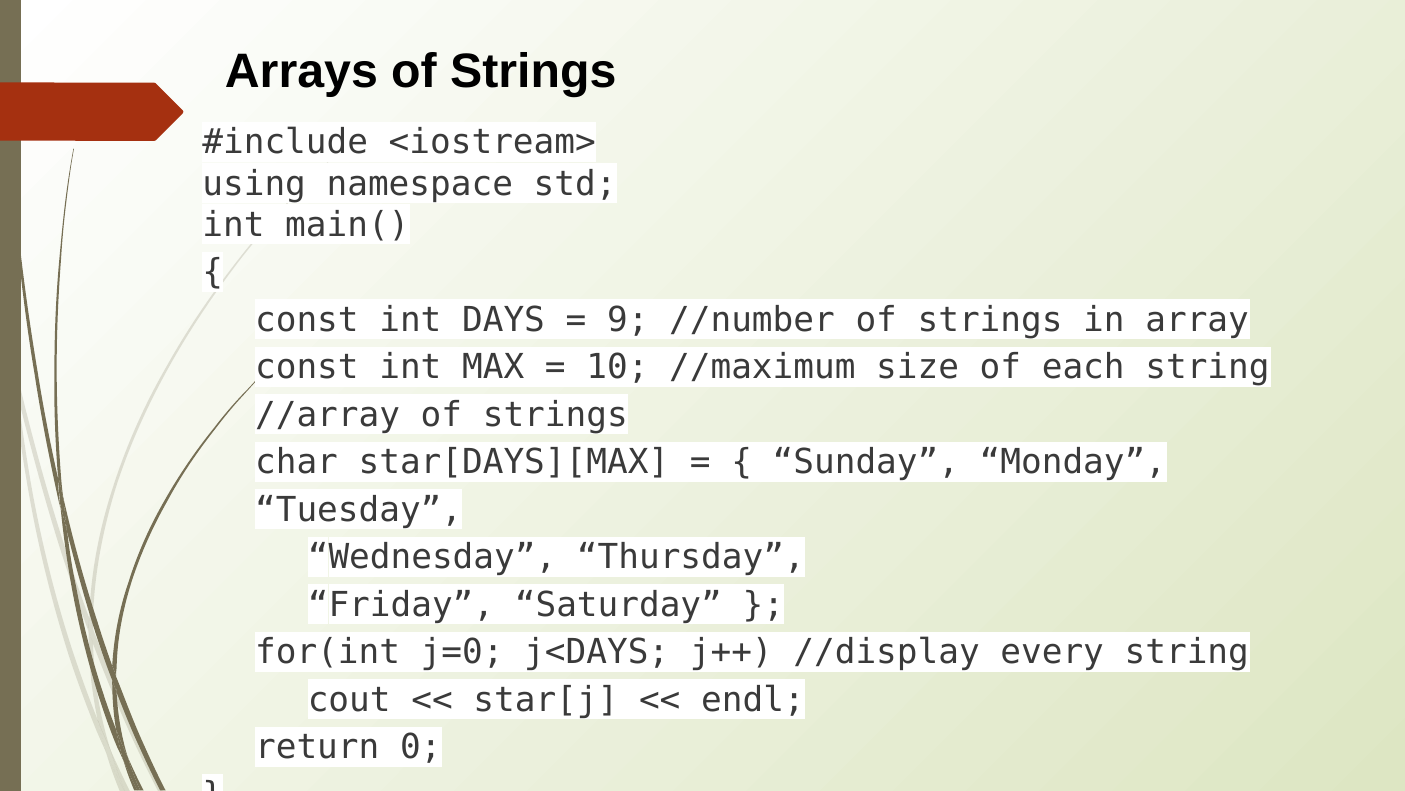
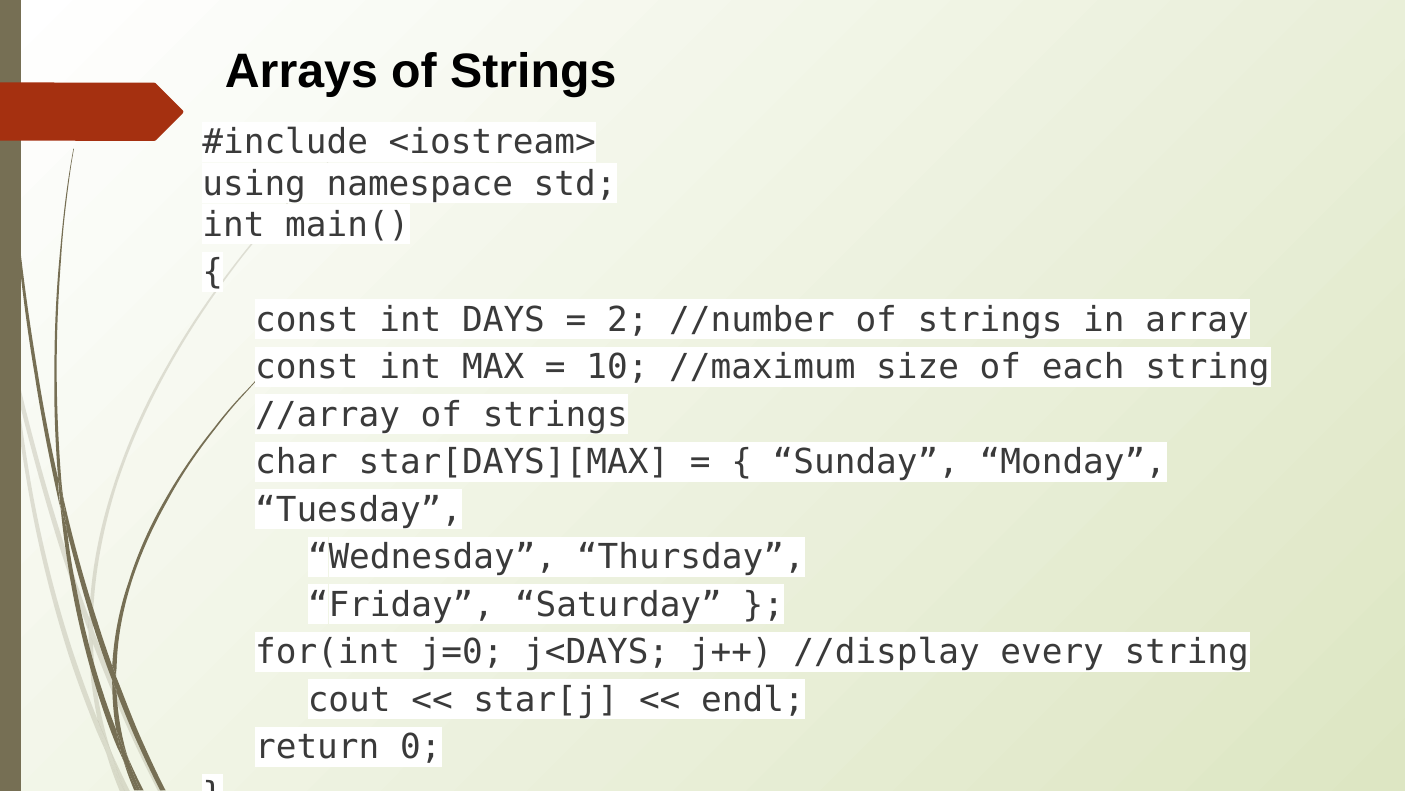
9: 9 -> 2
